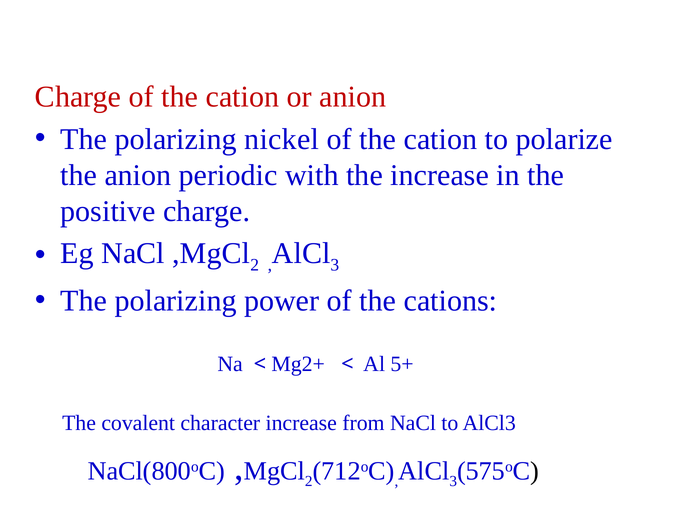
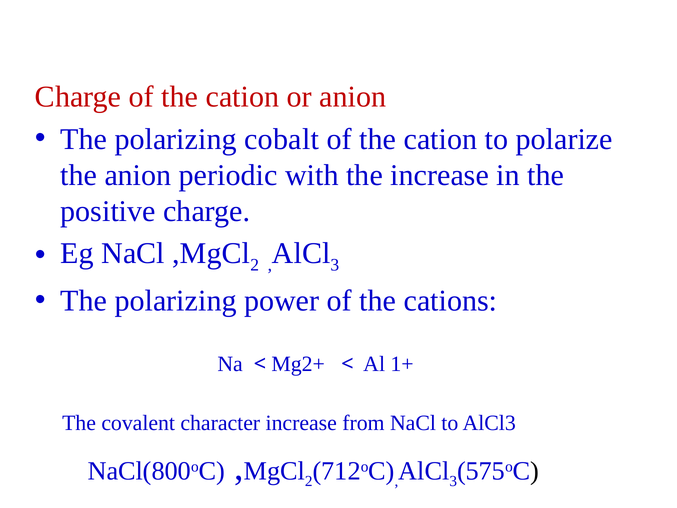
nickel: nickel -> cobalt
5+: 5+ -> 1+
